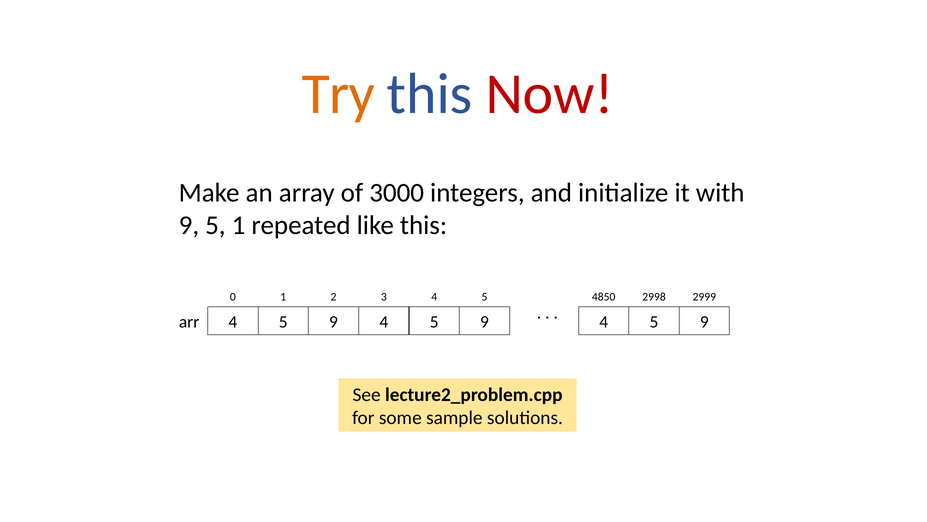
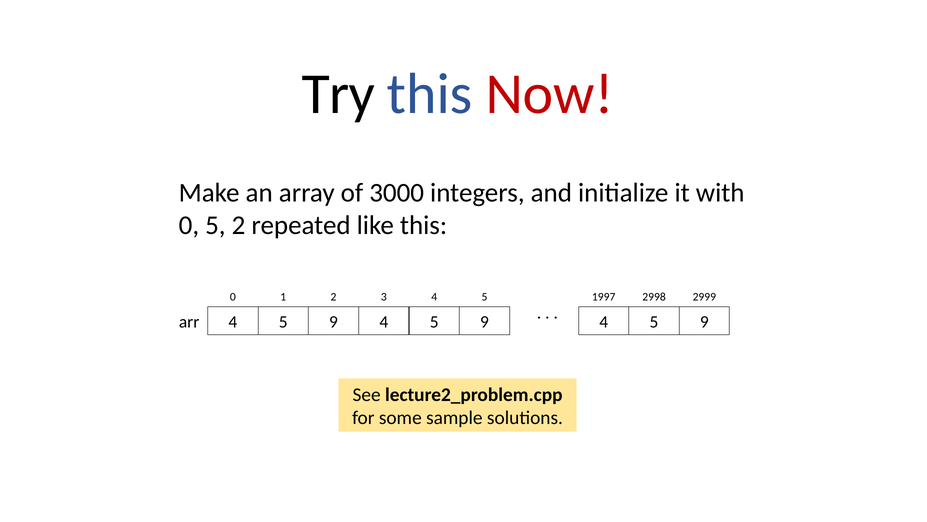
Try colour: orange -> black
9 at (189, 225): 9 -> 0
1 at (239, 225): 1 -> 2
4850: 4850 -> 1997
